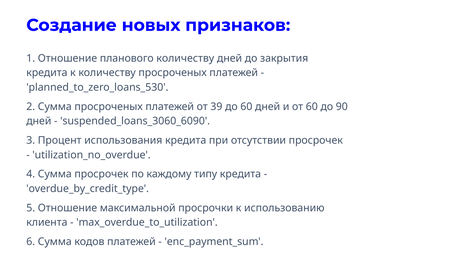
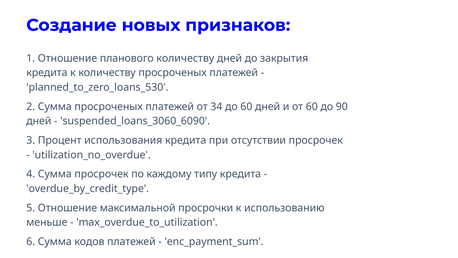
39: 39 -> 34
клиента: клиента -> меньше
